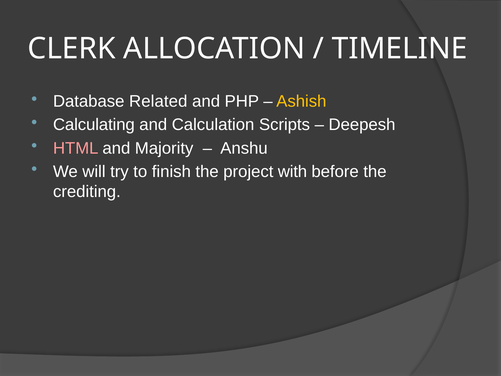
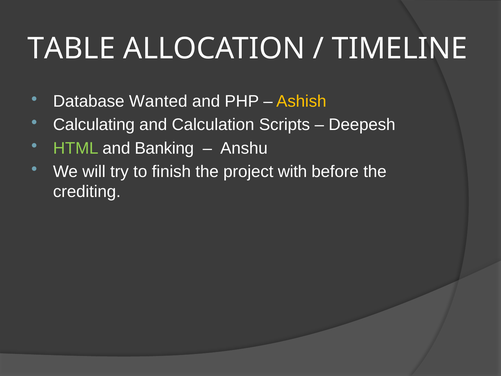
CLERK: CLERK -> TABLE
Related: Related -> Wanted
HTML colour: pink -> light green
Majority: Majority -> Banking
